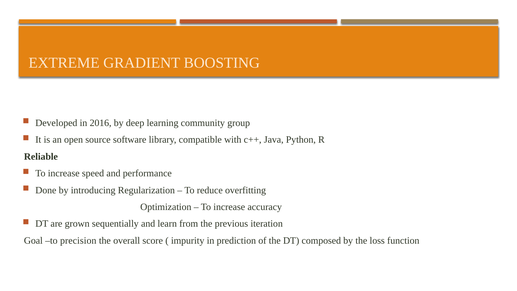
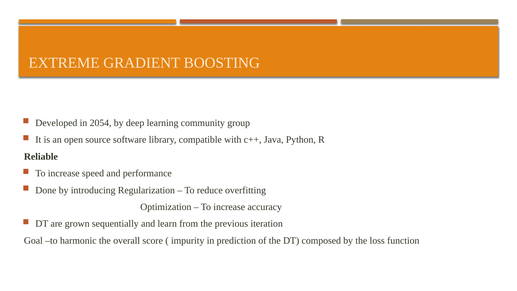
2016: 2016 -> 2054
precision: precision -> harmonic
